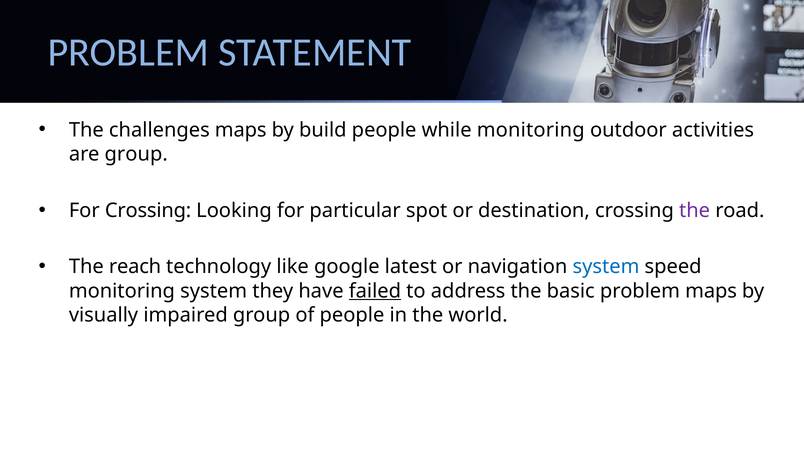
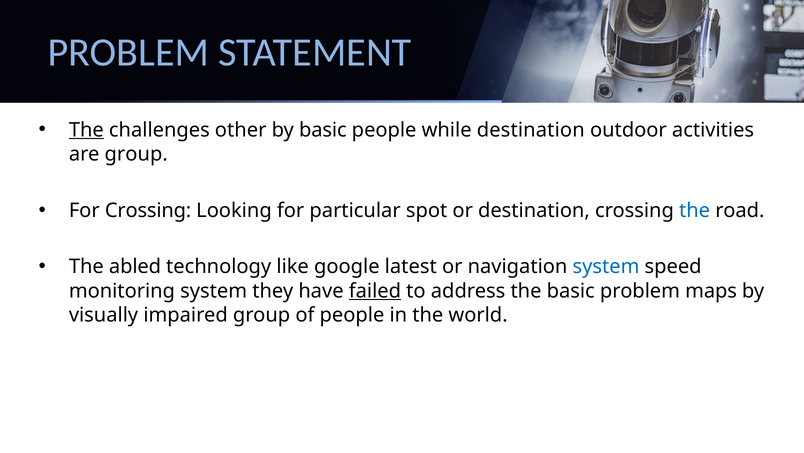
The at (86, 130) underline: none -> present
challenges maps: maps -> other
by build: build -> basic
while monitoring: monitoring -> destination
the at (695, 210) colour: purple -> blue
reach: reach -> abled
